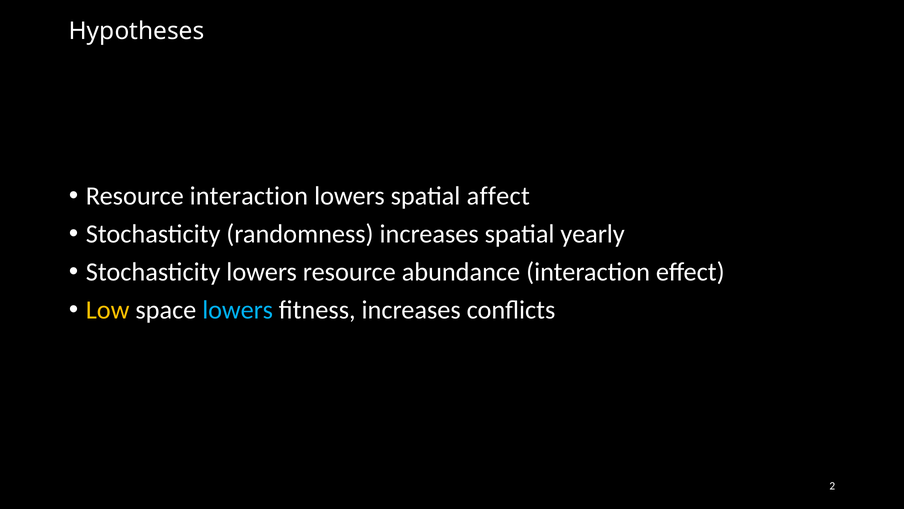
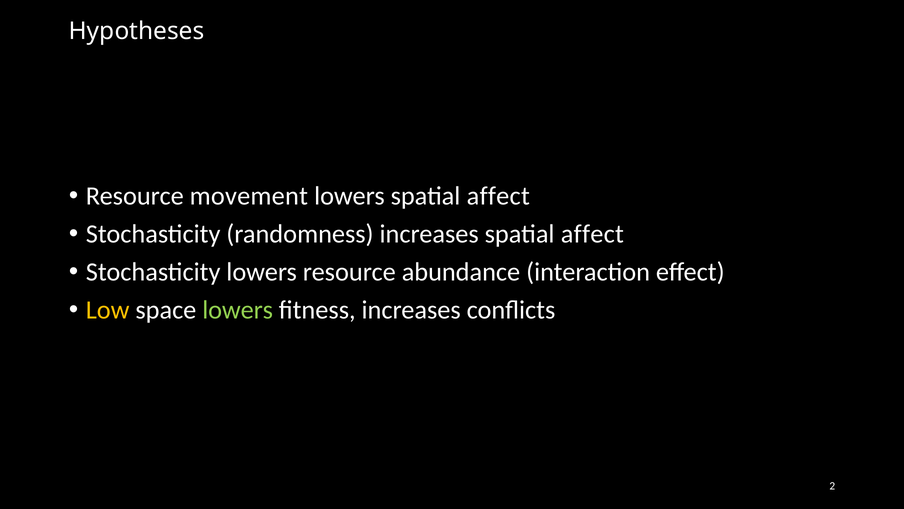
Resource interaction: interaction -> movement
increases spatial yearly: yearly -> affect
lowers at (238, 310) colour: light blue -> light green
